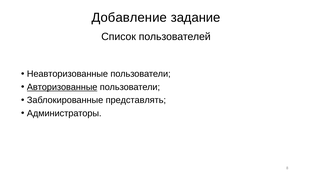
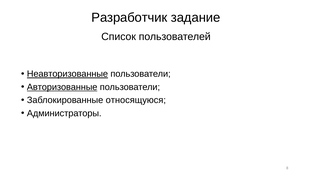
Добавление: Добавление -> Разработчик
Неавторизованные underline: none -> present
представлять: представлять -> относящуюся
